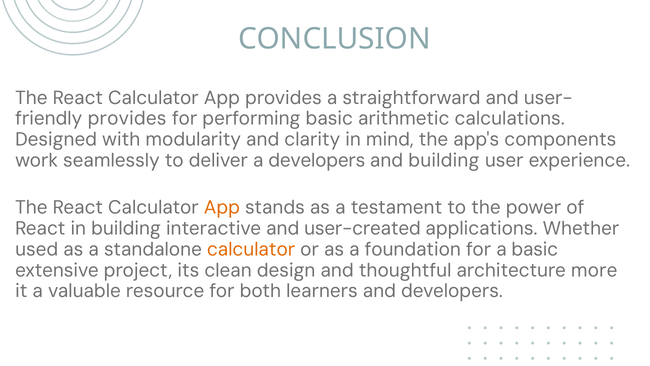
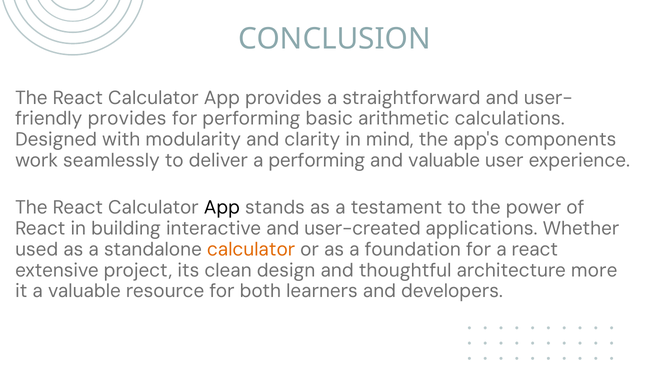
a developers: developers -> performing
and building: building -> valuable
App at (222, 207) colour: orange -> black
a basic: basic -> react
